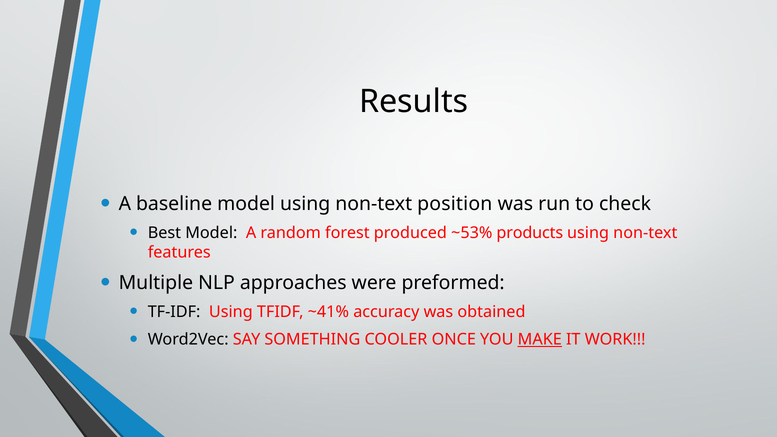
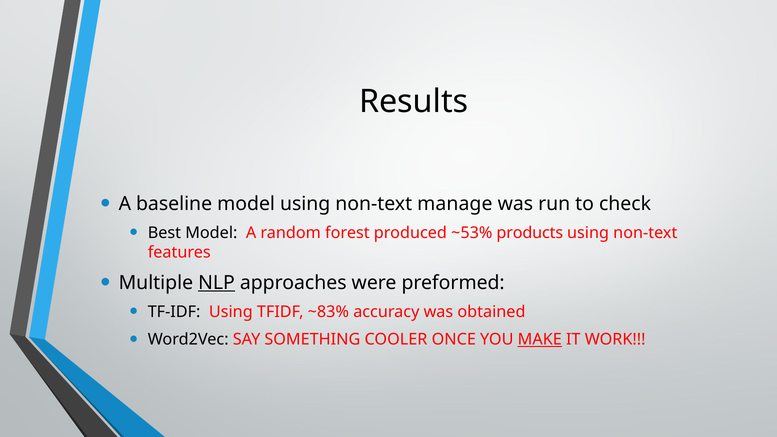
position: position -> manage
NLP underline: none -> present
~41%: ~41% -> ~83%
